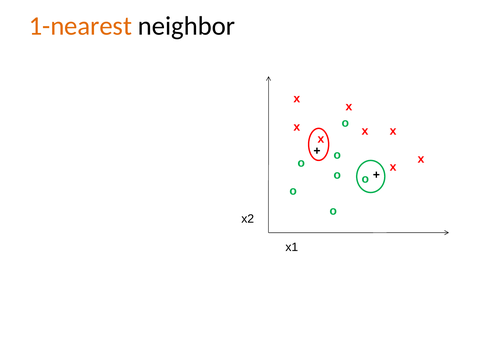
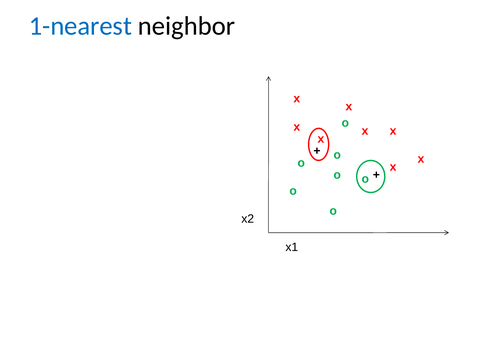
1-nearest colour: orange -> blue
